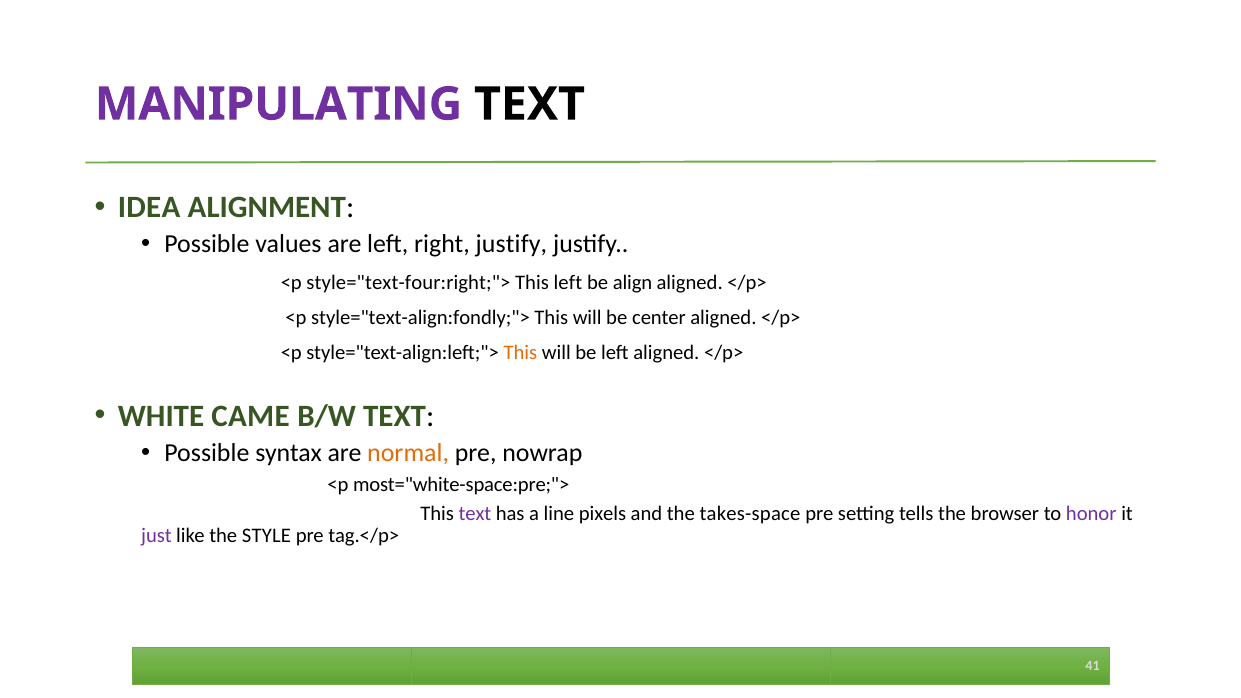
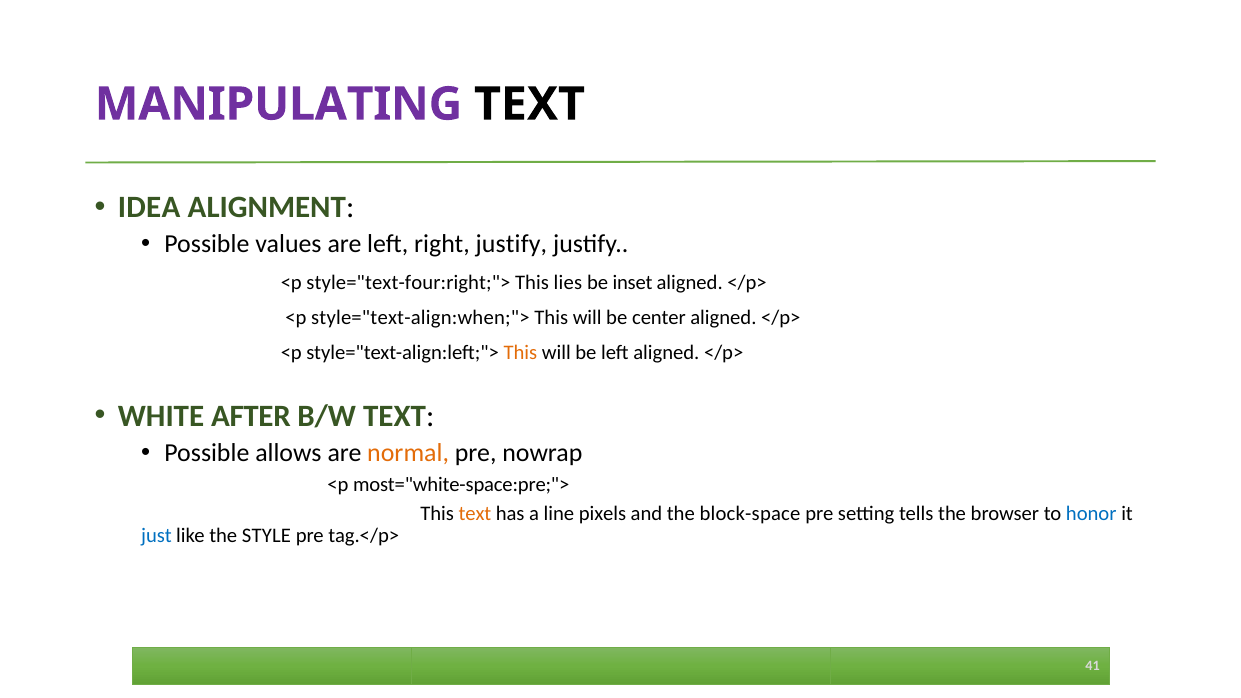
This left: left -> lies
align: align -> inset
style="text-align:fondly;">: style="text-align:fondly;"> -> style="text-align:when;">
CAME: CAME -> AFTER
syntax: syntax -> allows
text at (475, 513) colour: purple -> orange
takes-space: takes-space -> block-space
honor colour: purple -> blue
just colour: purple -> blue
